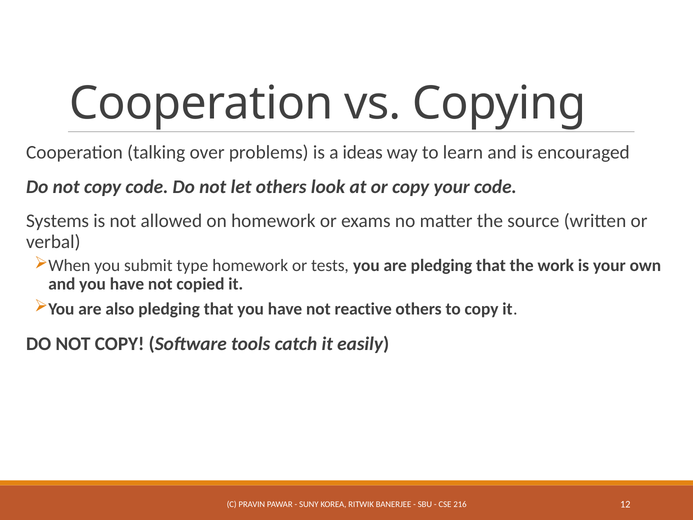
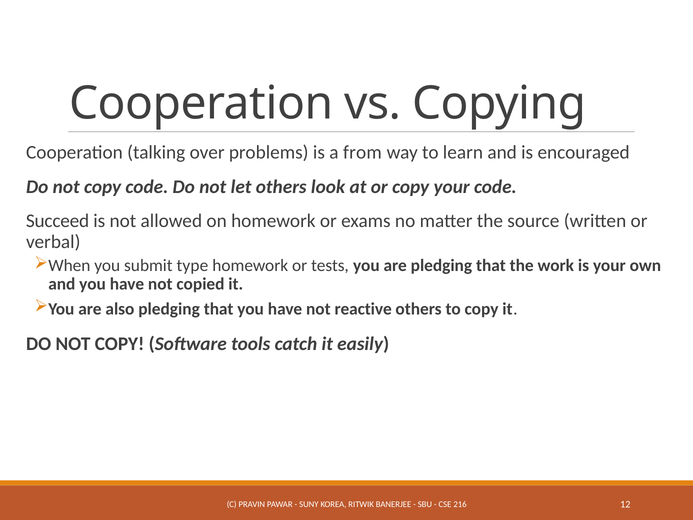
ideas: ideas -> from
Systems: Systems -> Succeed
